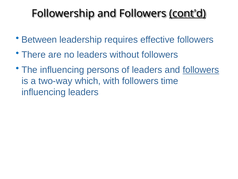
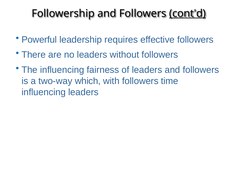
Between: Between -> Powerful
persons: persons -> fairness
followers at (201, 70) underline: present -> none
